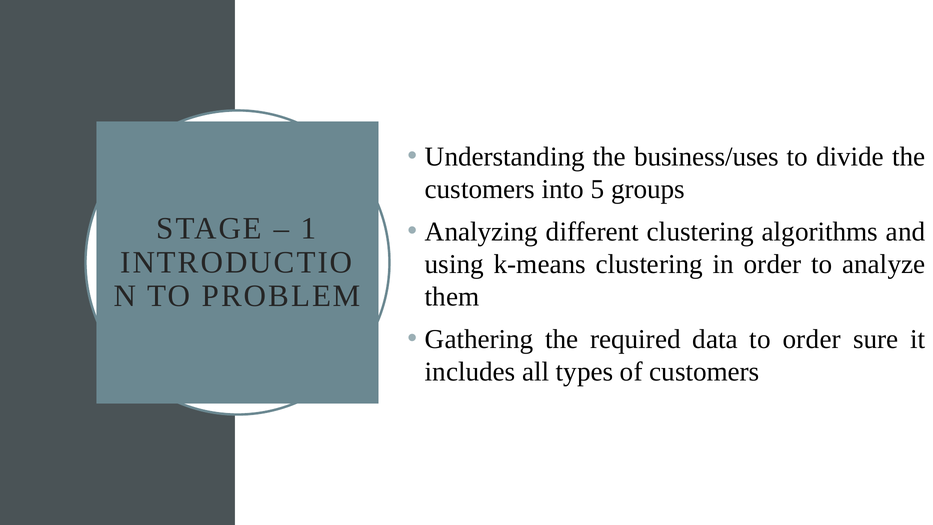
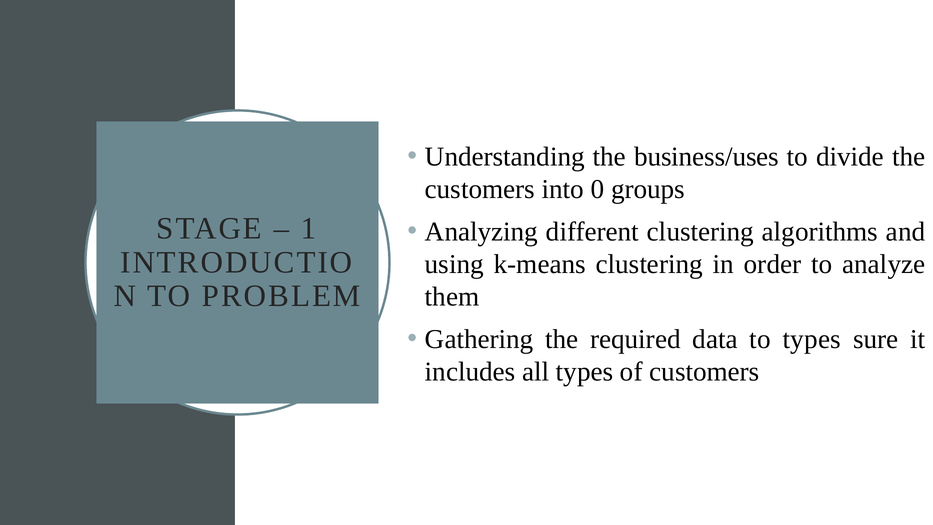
5: 5 -> 0
to order: order -> types
